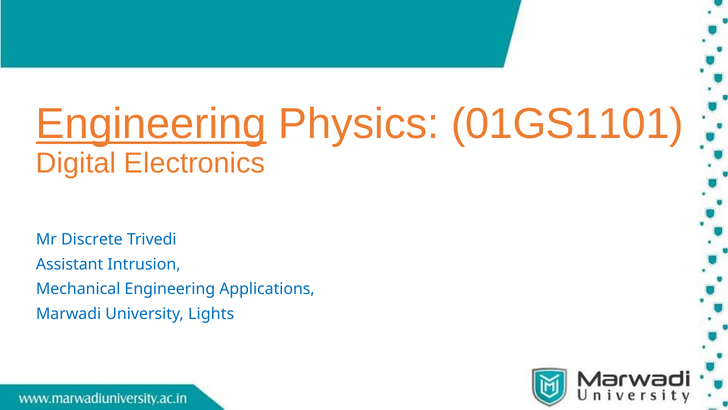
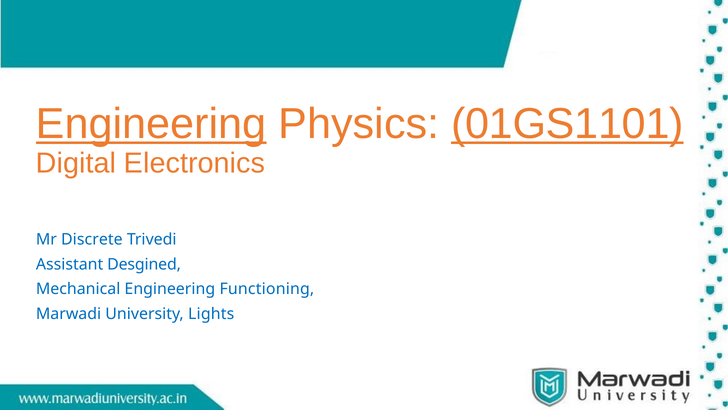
01GS1101 underline: none -> present
Intrusion: Intrusion -> Desgined
Applications: Applications -> Functioning
